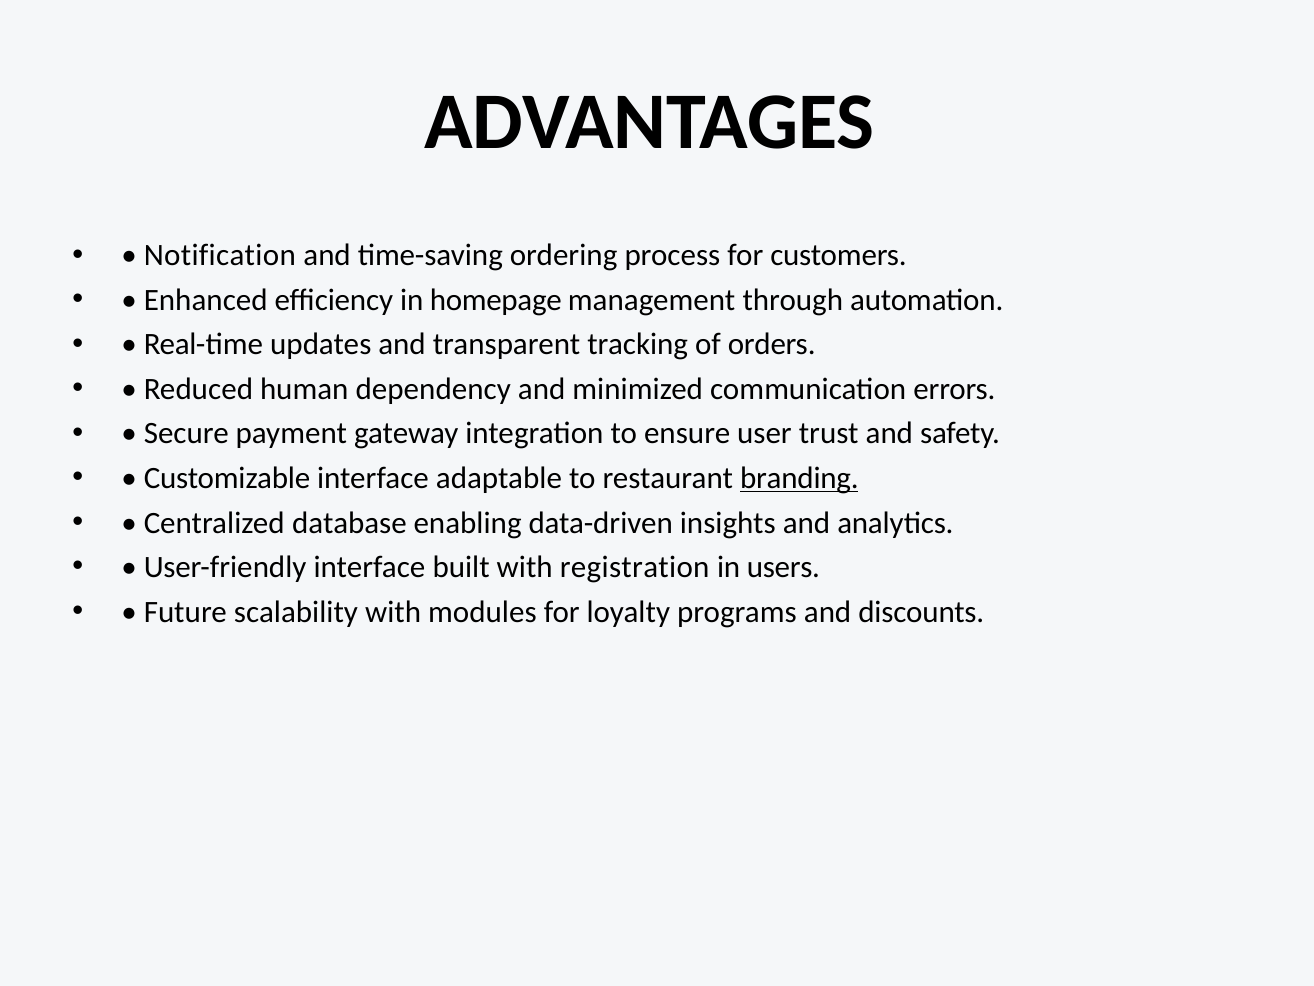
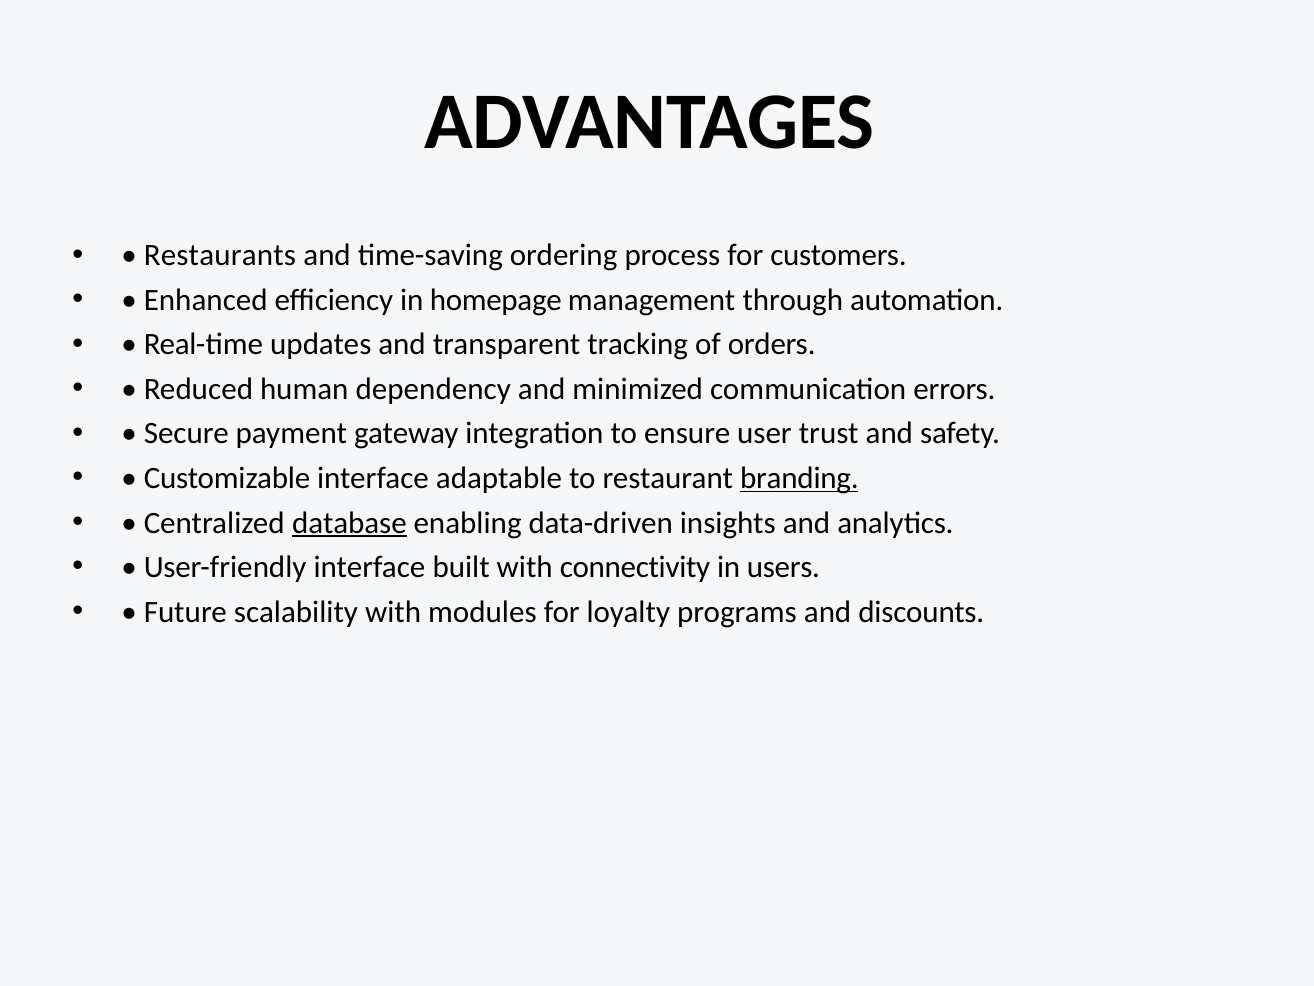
Notification: Notification -> Restaurants
database underline: none -> present
registration: registration -> connectivity
